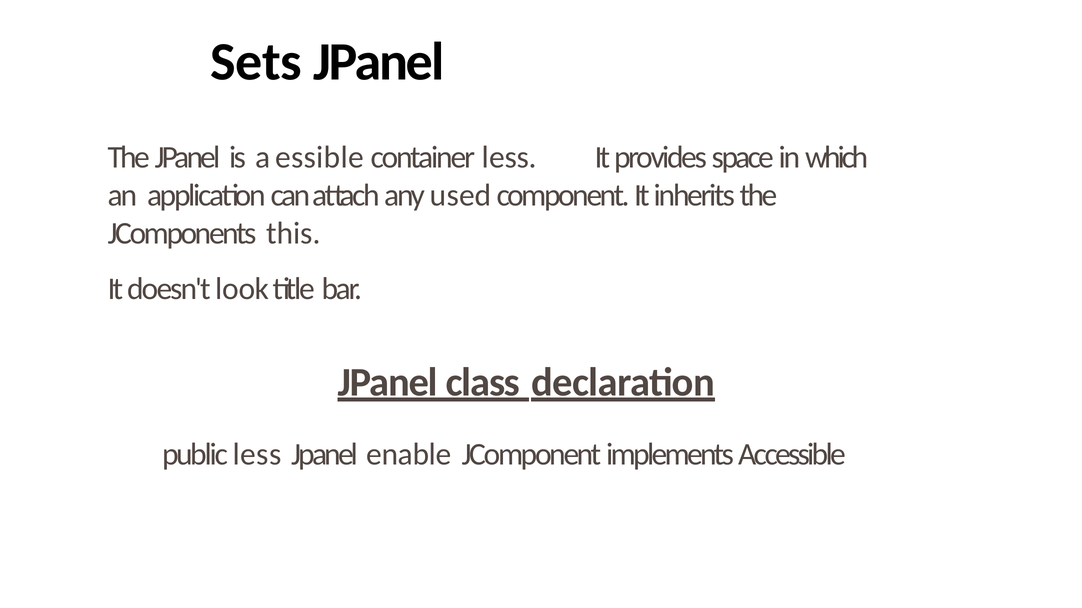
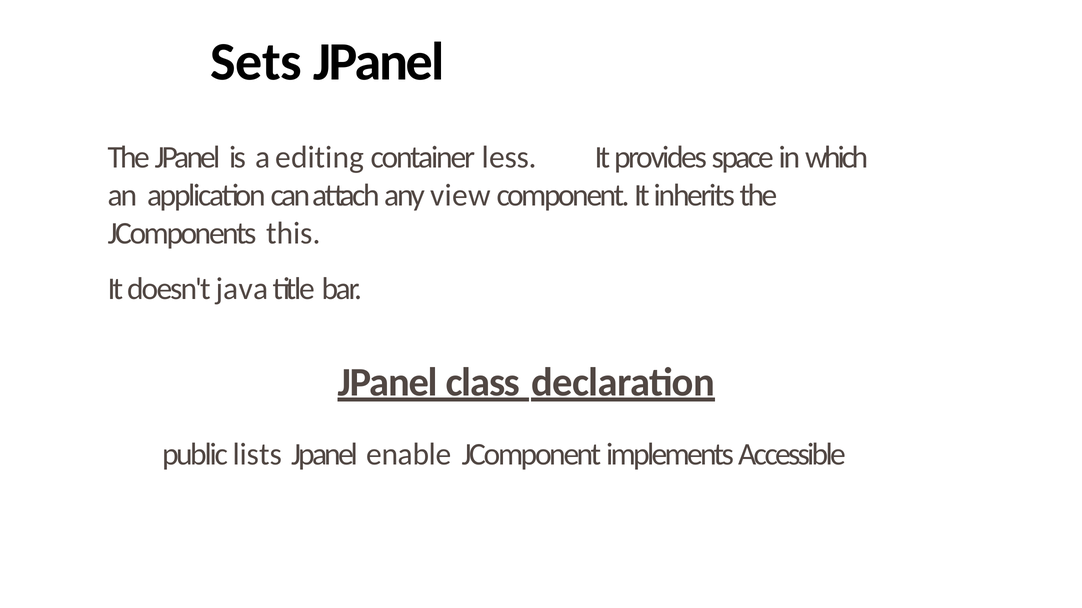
essible: essible -> editing
used: used -> view
look: look -> java
public less: less -> lists
